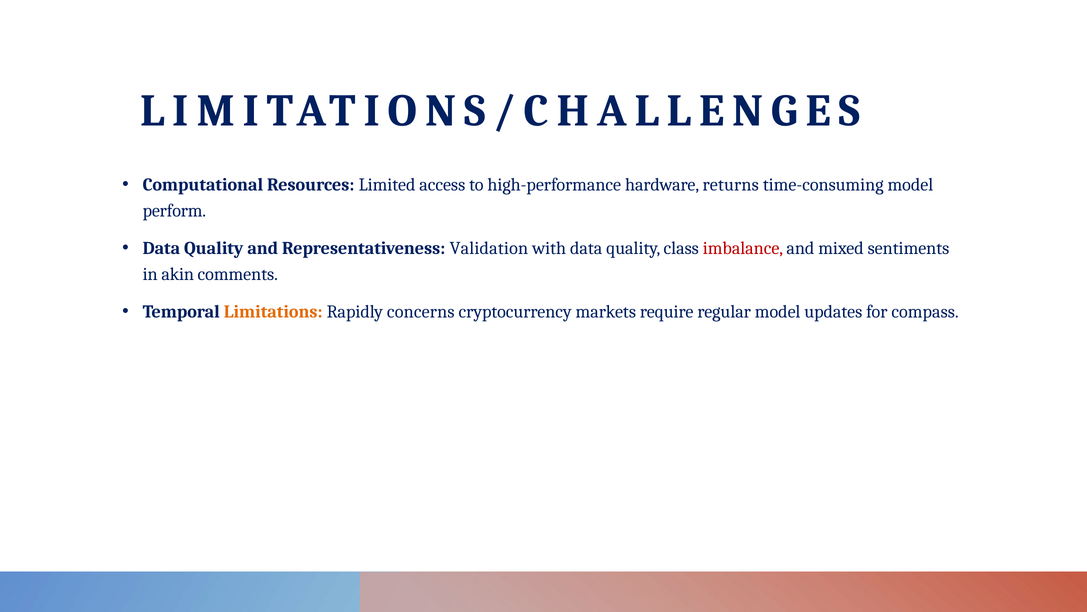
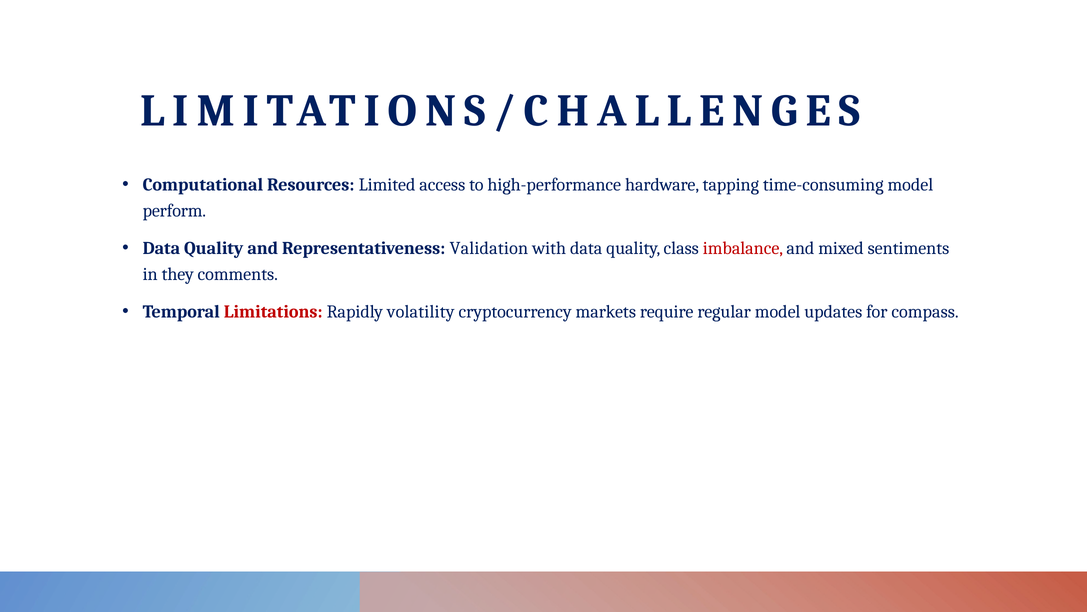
returns: returns -> tapping
akin: akin -> they
Limitations colour: orange -> red
concerns: concerns -> volatility
